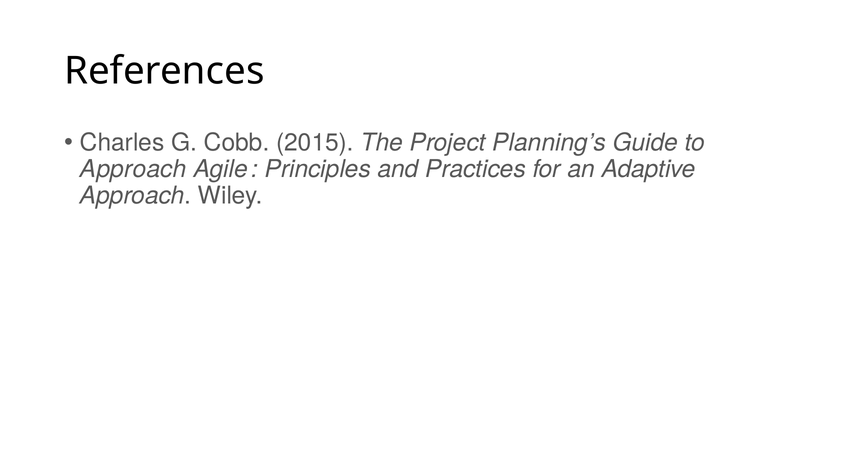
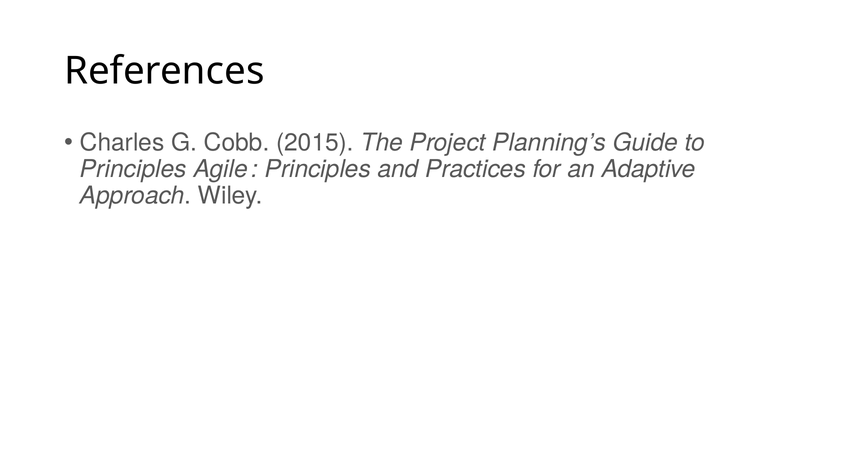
Approach at (133, 169): Approach -> Principles
